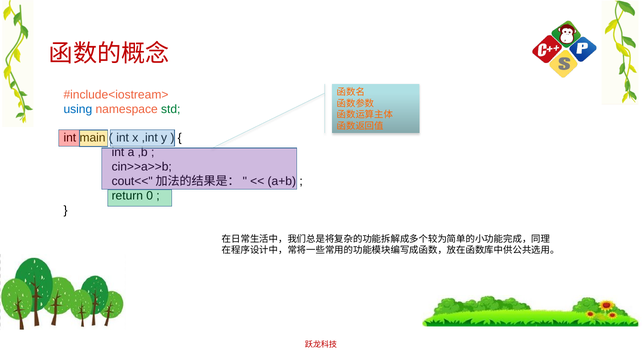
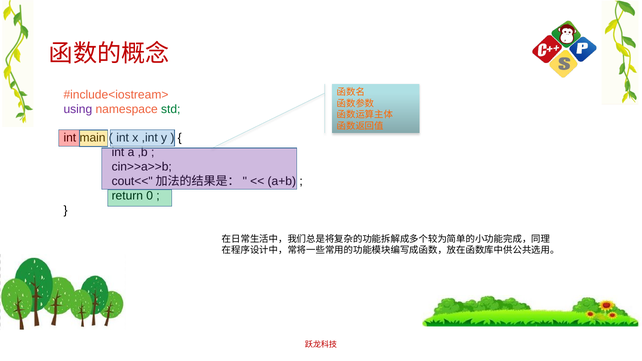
using colour: blue -> purple
